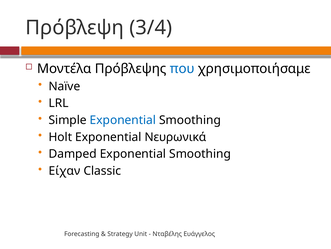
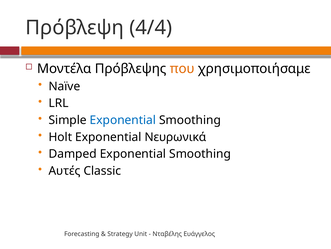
3/4: 3/4 -> 4/4
που colour: blue -> orange
Είχαν: Είχαν -> Αυτές
